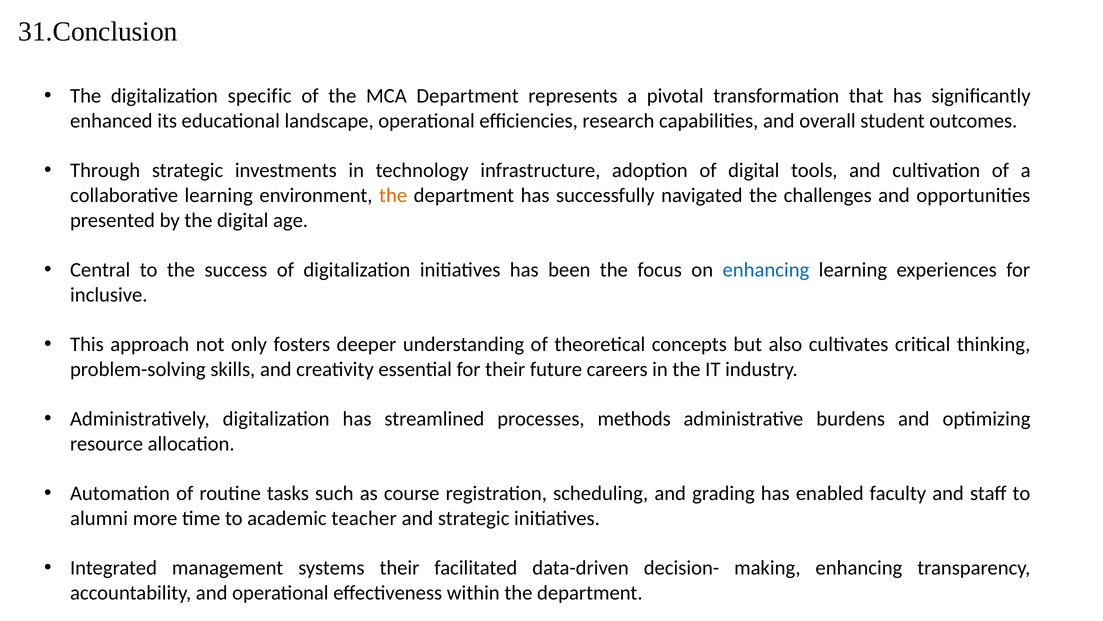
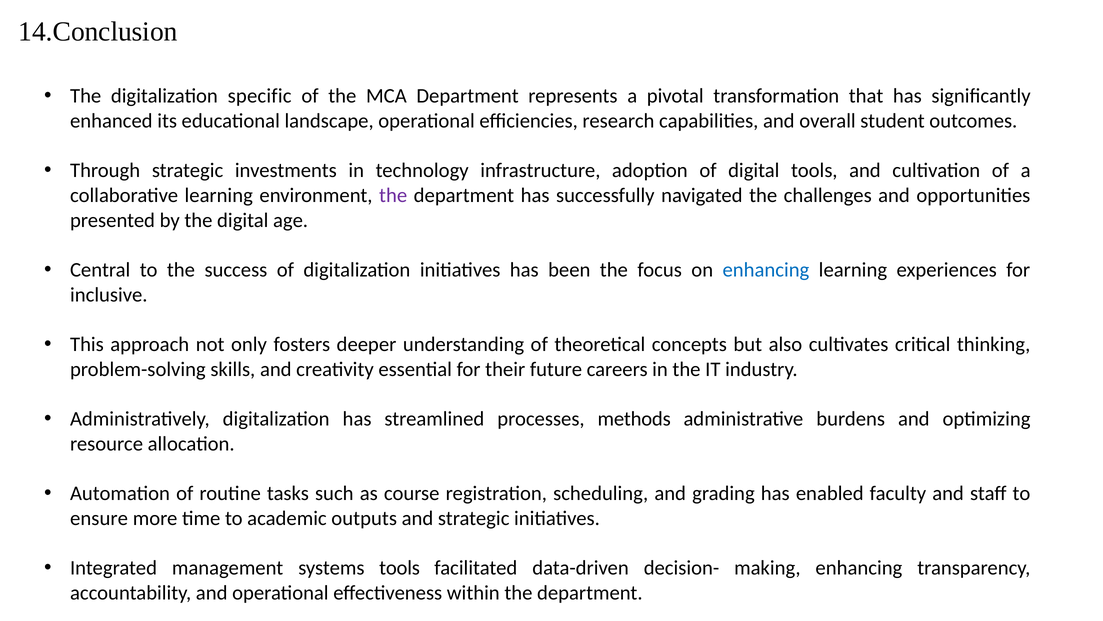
31.Conclusion: 31.Conclusion -> 14.Conclusion
the at (393, 195) colour: orange -> purple
alumni: alumni -> ensure
teacher: teacher -> outputs
systems their: their -> tools
